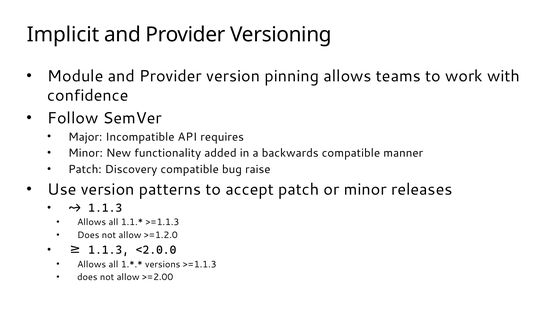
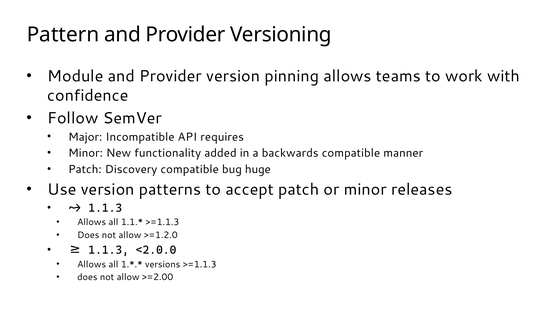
Implicit: Implicit -> Pattern
raise: raise -> huge
